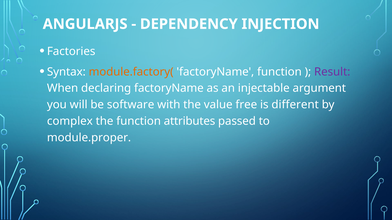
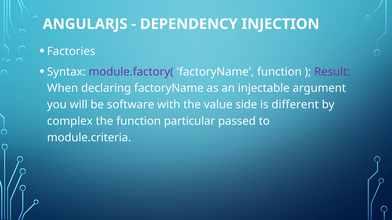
module.factory( colour: orange -> purple
free: free -> side
attributes: attributes -> particular
module.proper: module.proper -> module.criteria
